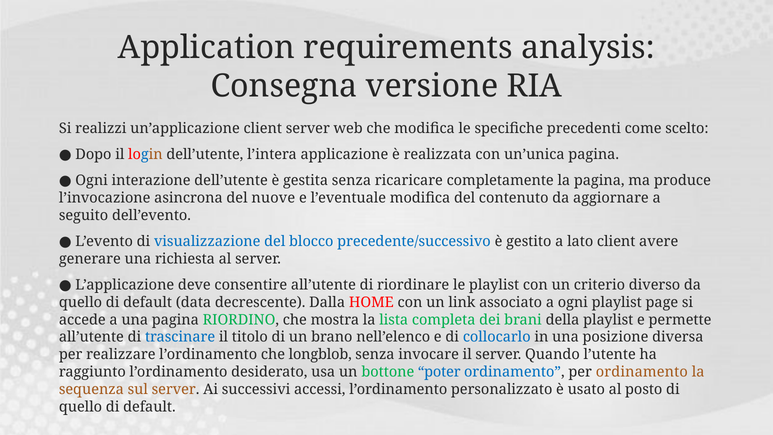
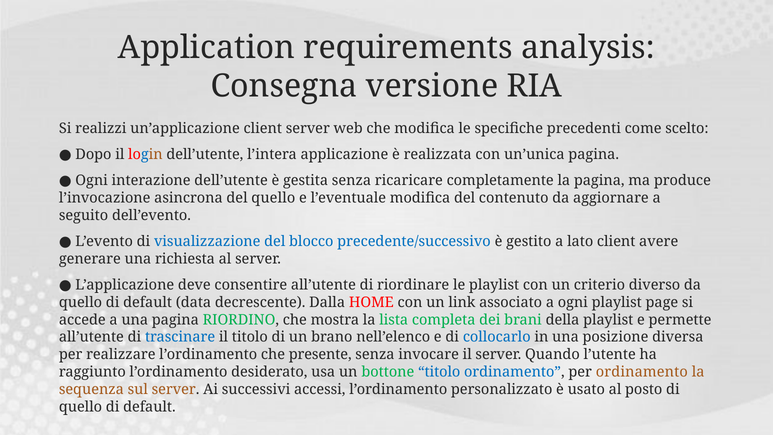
del nuove: nuove -> quello
longblob: longblob -> presente
bottone poter: poter -> titolo
